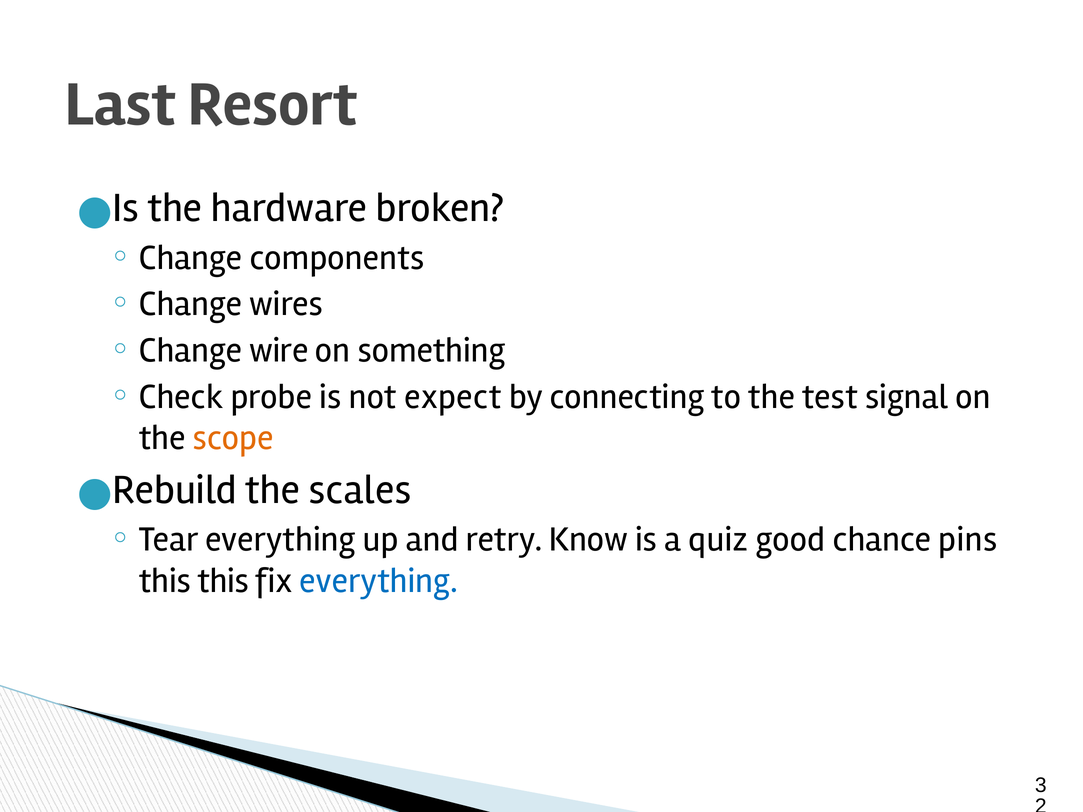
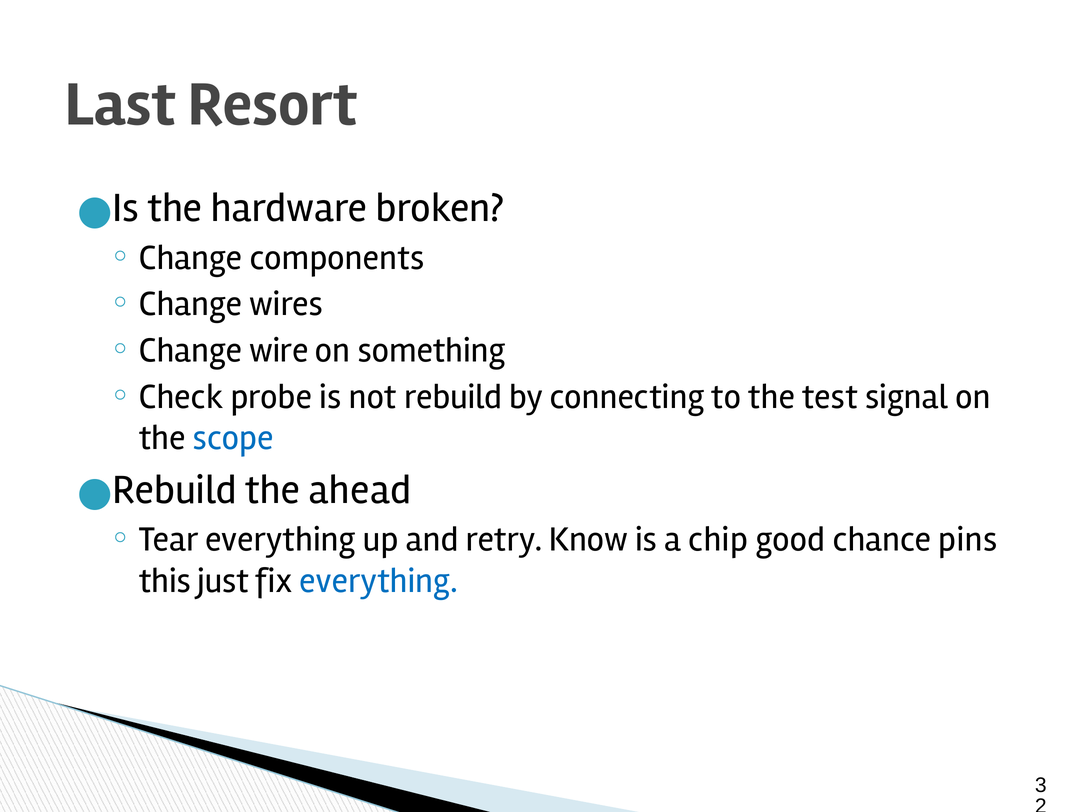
expect: expect -> rebuild
scope colour: orange -> blue
scales: scales -> ahead
quiz: quiz -> chip
this this: this -> just
